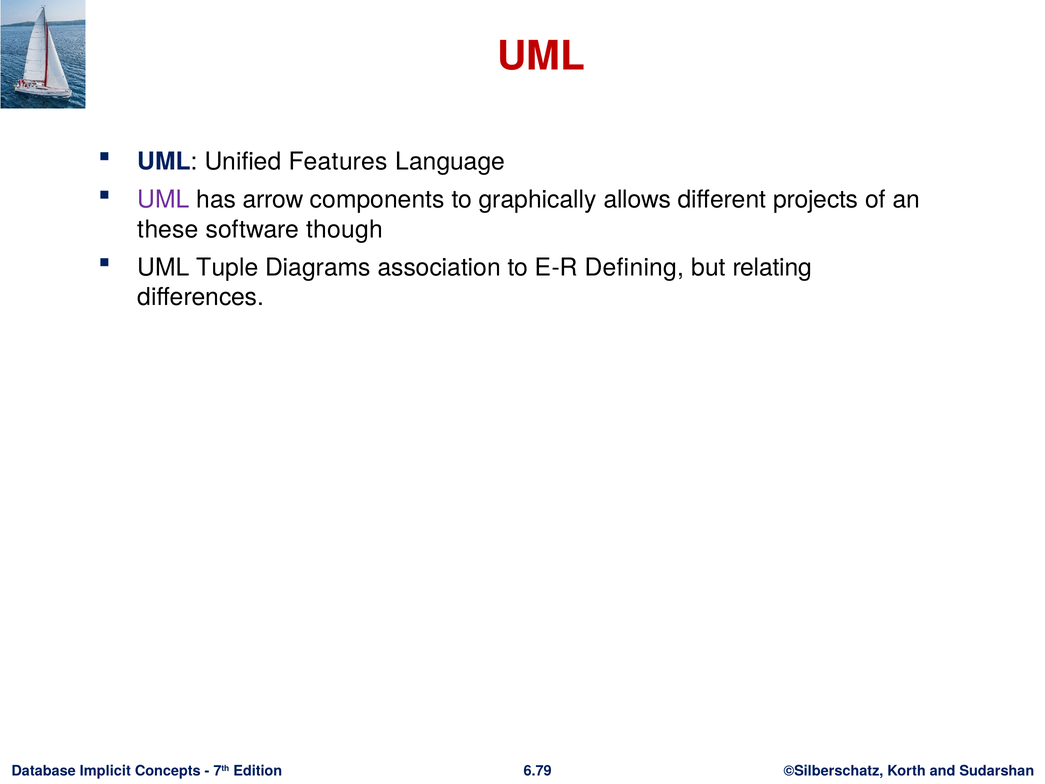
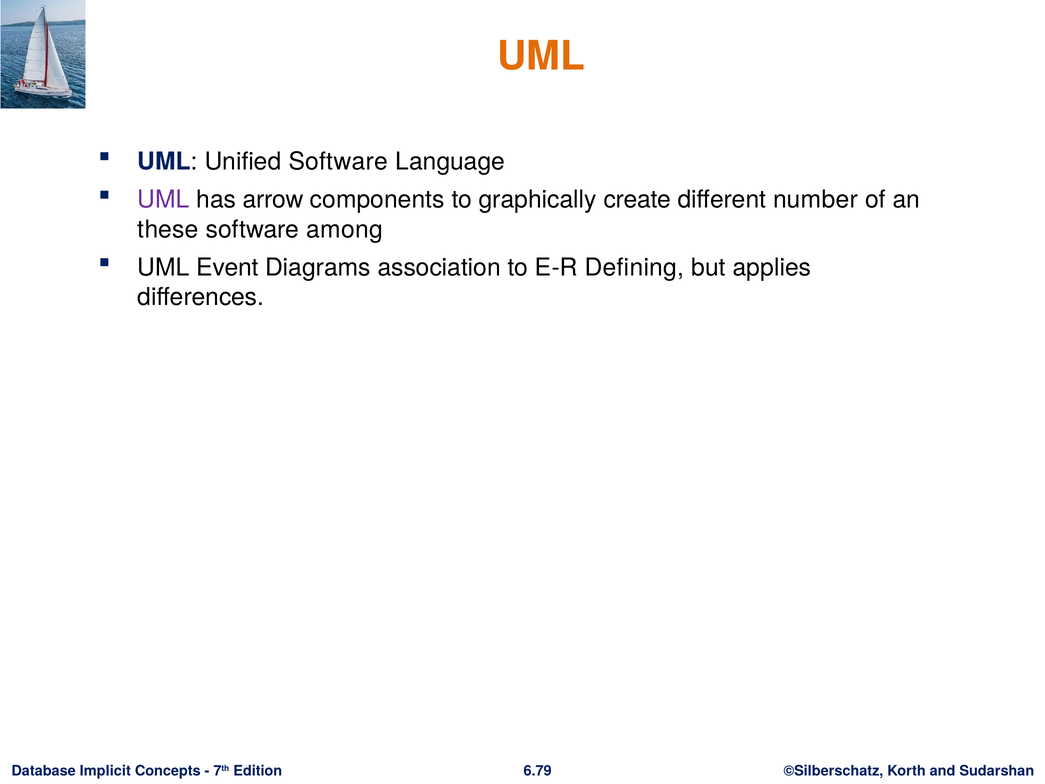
UML at (541, 56) colour: red -> orange
Unified Features: Features -> Software
allows: allows -> create
projects: projects -> number
though: though -> among
Tuple: Tuple -> Event
relating: relating -> applies
